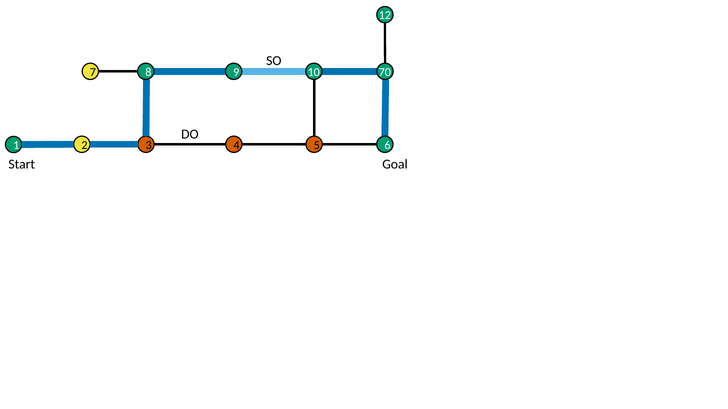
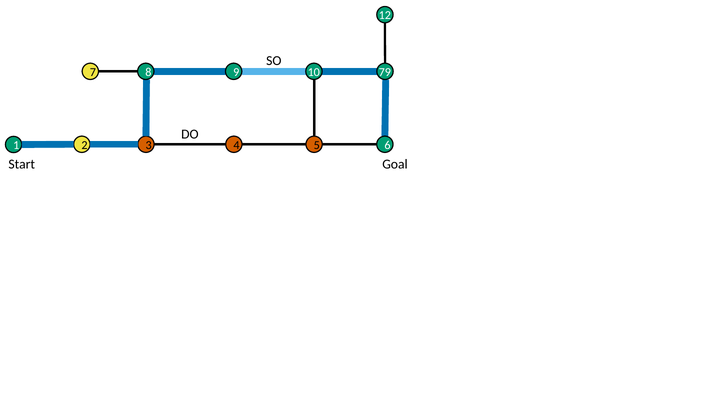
70: 70 -> 79
